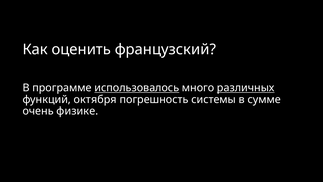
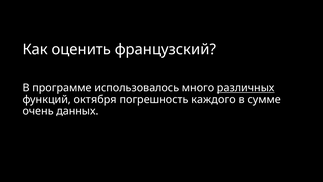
использовалось underline: present -> none
системы: системы -> каждого
физике: физике -> данных
